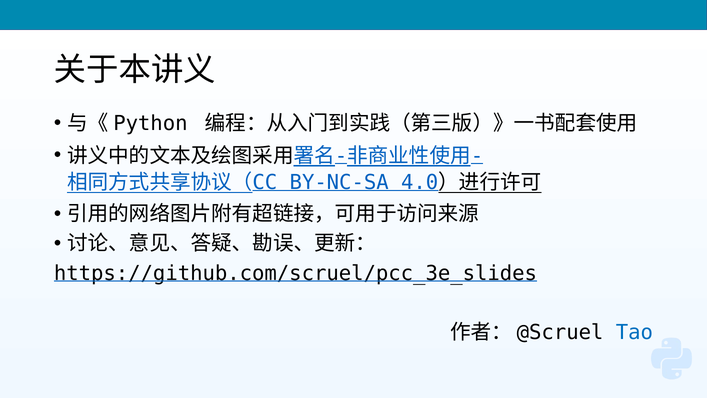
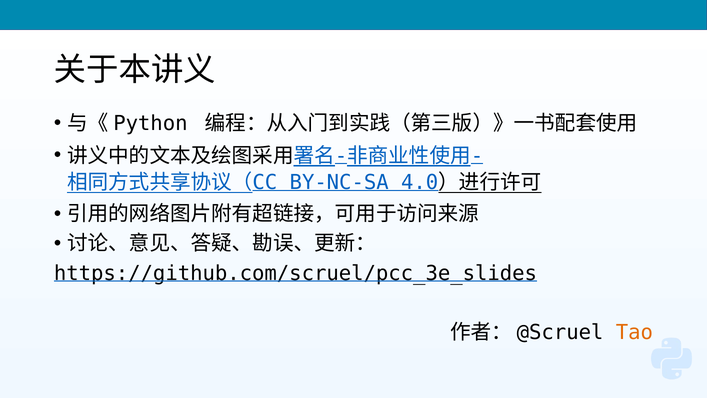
Tao colour: blue -> orange
